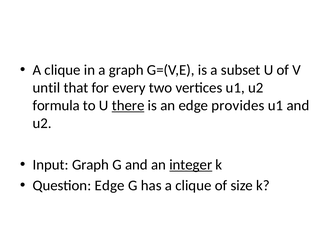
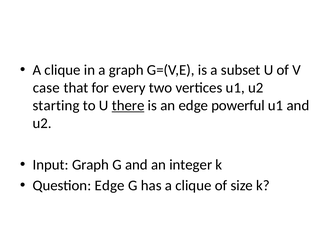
until: until -> case
formula: formula -> starting
provides: provides -> powerful
integer underline: present -> none
